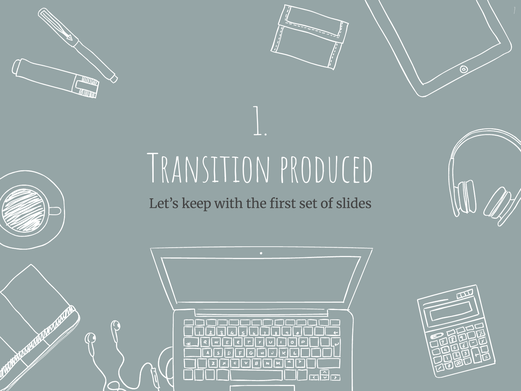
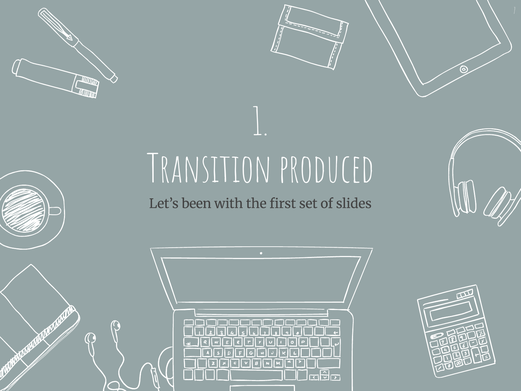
keep: keep -> been
